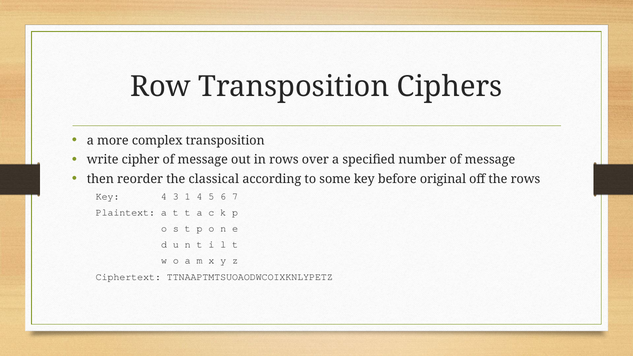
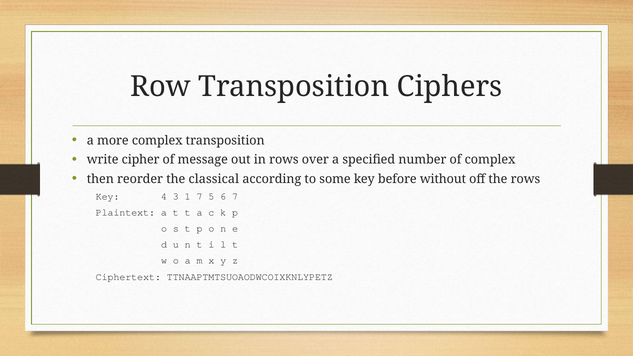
number of message: message -> complex
original: original -> without
1 4: 4 -> 7
